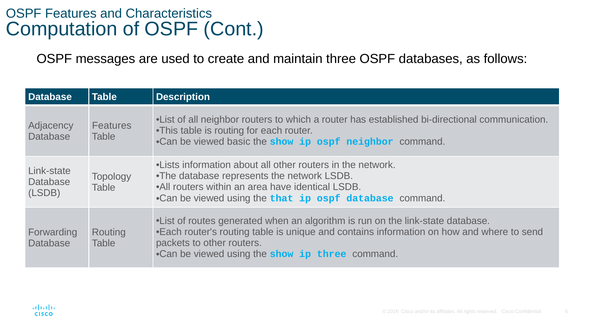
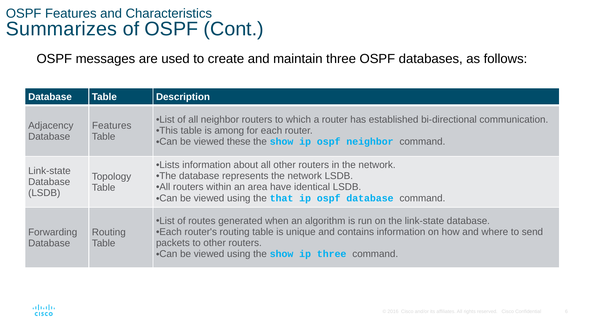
Computation: Computation -> Summarizes
is routing: routing -> among
basic: basic -> these
